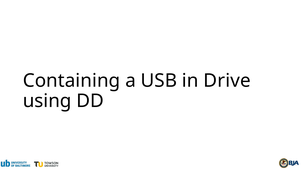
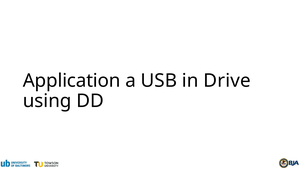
Containing: Containing -> Application
